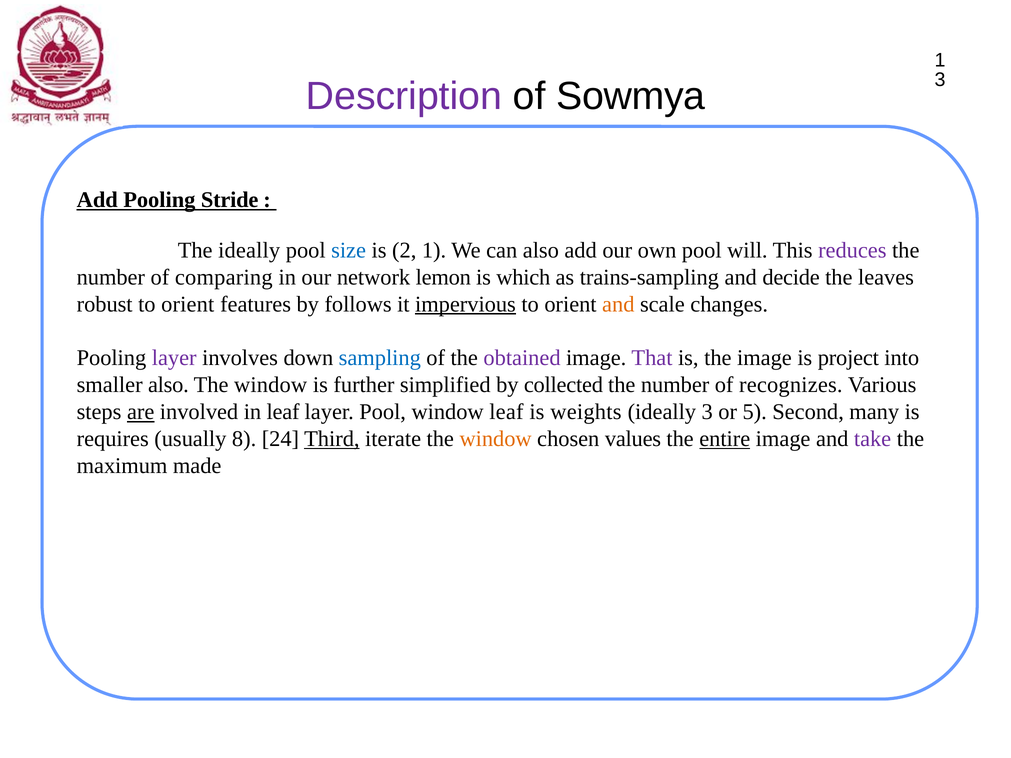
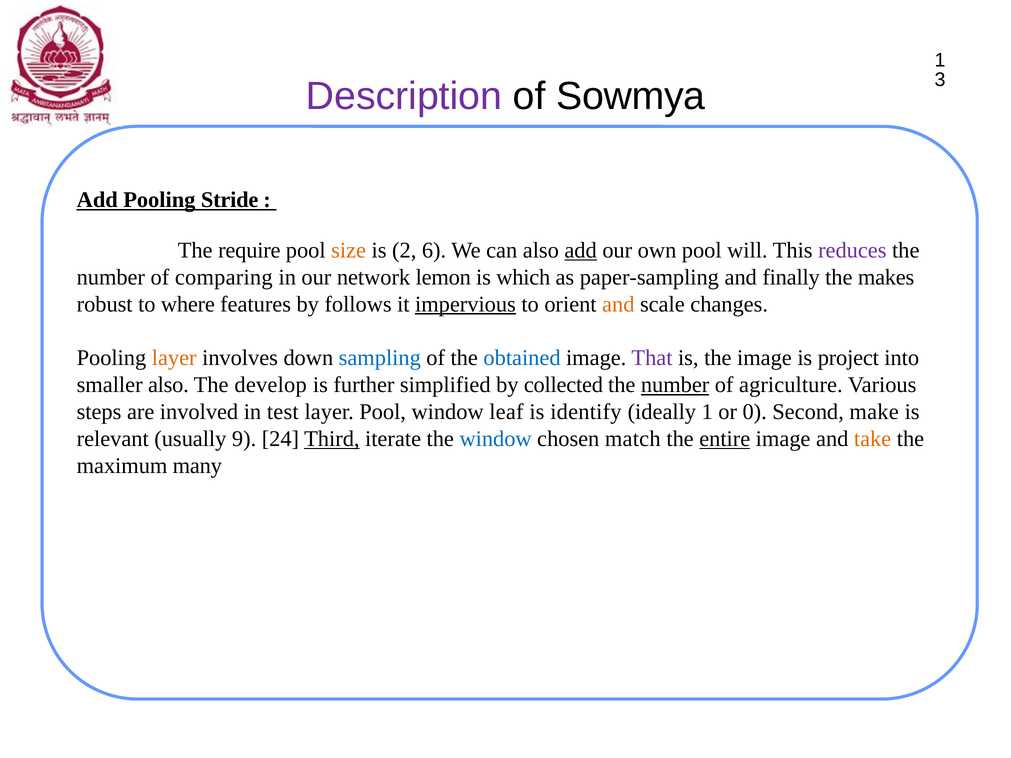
The ideally: ideally -> require
size colour: blue -> orange
2 1: 1 -> 6
add at (581, 250) underline: none -> present
trains-sampling: trains-sampling -> paper-sampling
decide: decide -> finally
leaves: leaves -> makes
robust to orient: orient -> where
layer at (174, 358) colour: purple -> orange
obtained colour: purple -> blue
window at (271, 385): window -> develop
number at (675, 385) underline: none -> present
recognizes: recognizes -> agriculture
are underline: present -> none
in leaf: leaf -> test
weights: weights -> identify
ideally 3: 3 -> 1
5: 5 -> 0
many: many -> make
requires: requires -> relevant
8: 8 -> 9
window at (496, 439) colour: orange -> blue
values: values -> match
take colour: purple -> orange
made: made -> many
